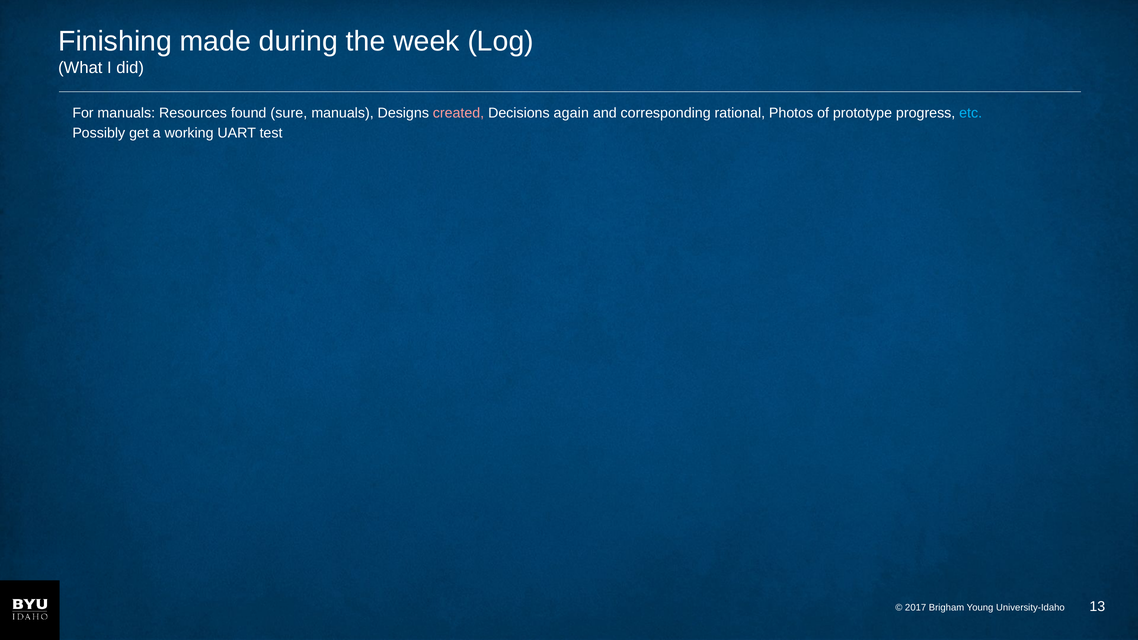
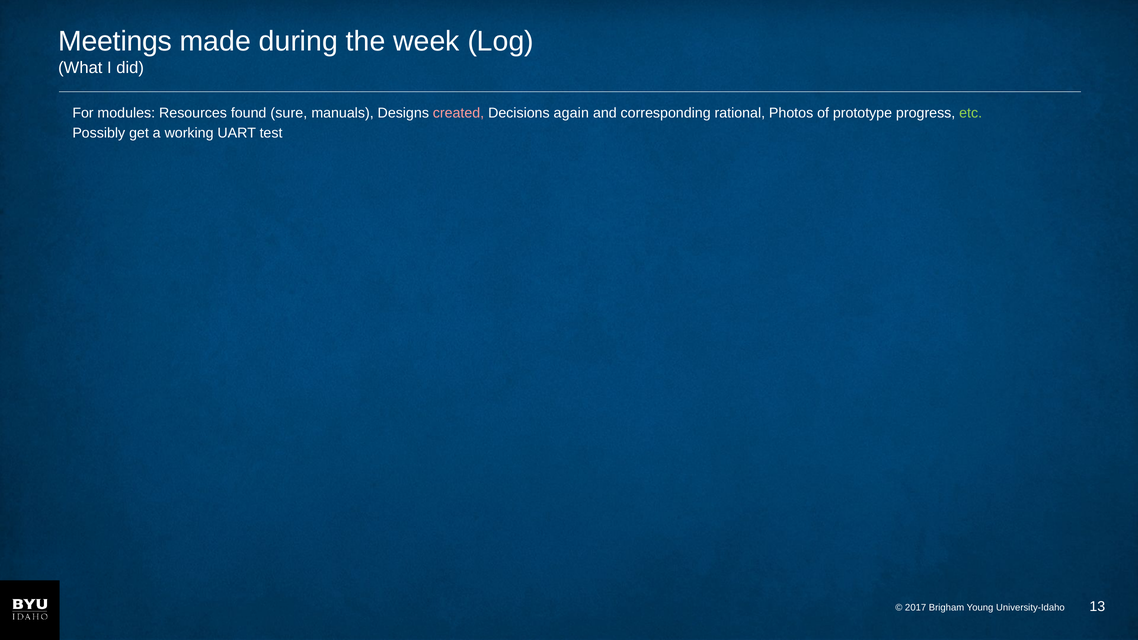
Finishing: Finishing -> Meetings
For manuals: manuals -> modules
etc colour: light blue -> light green
